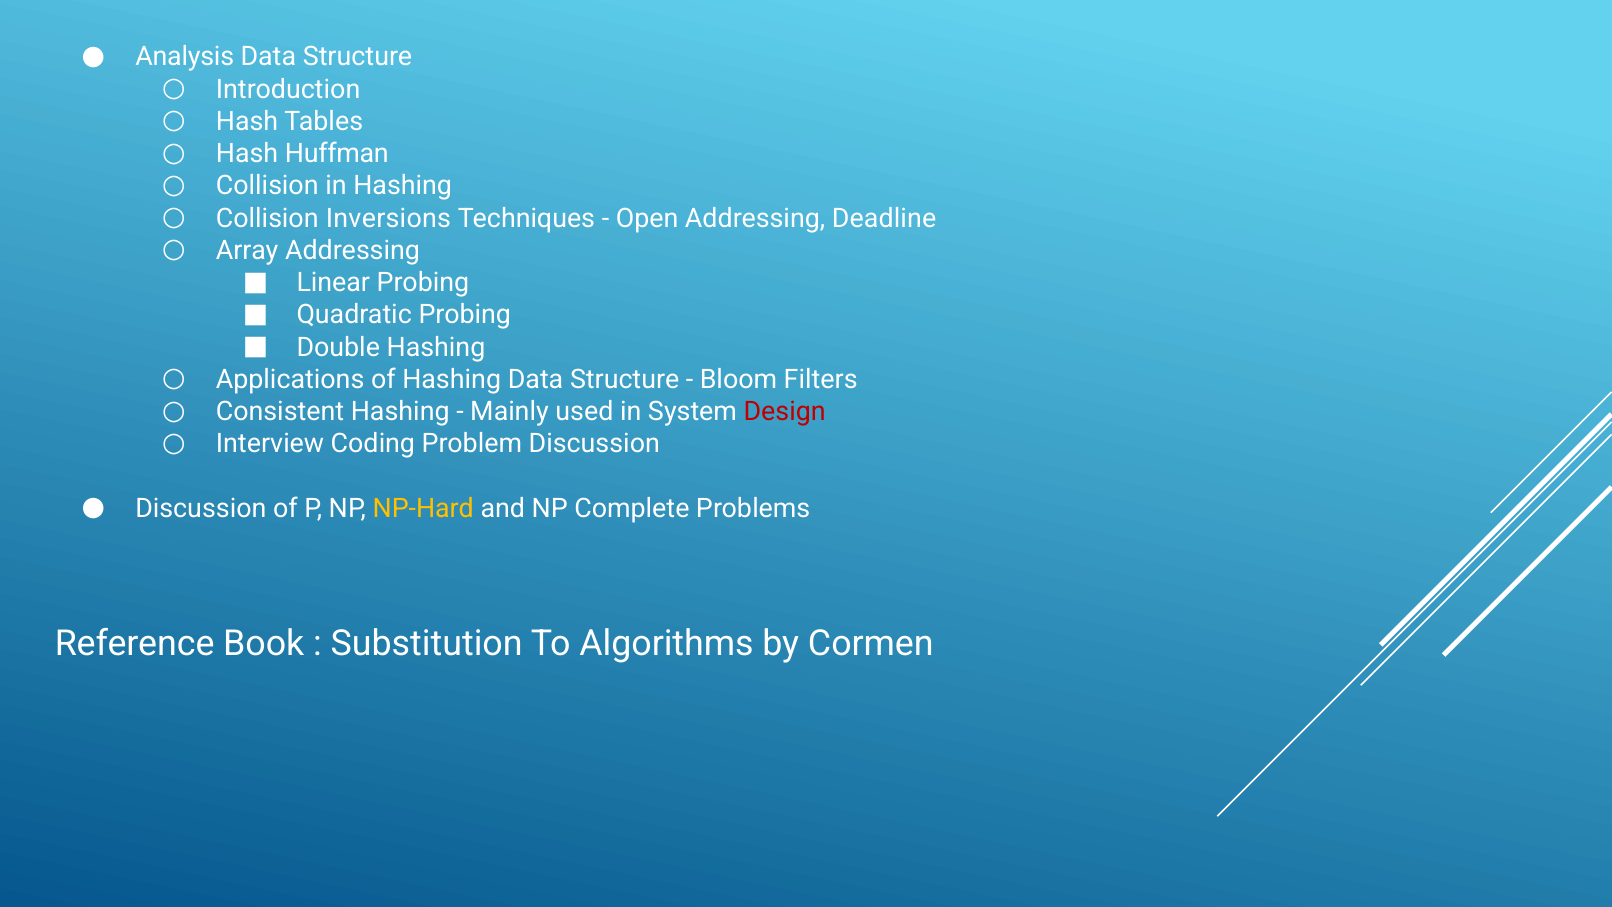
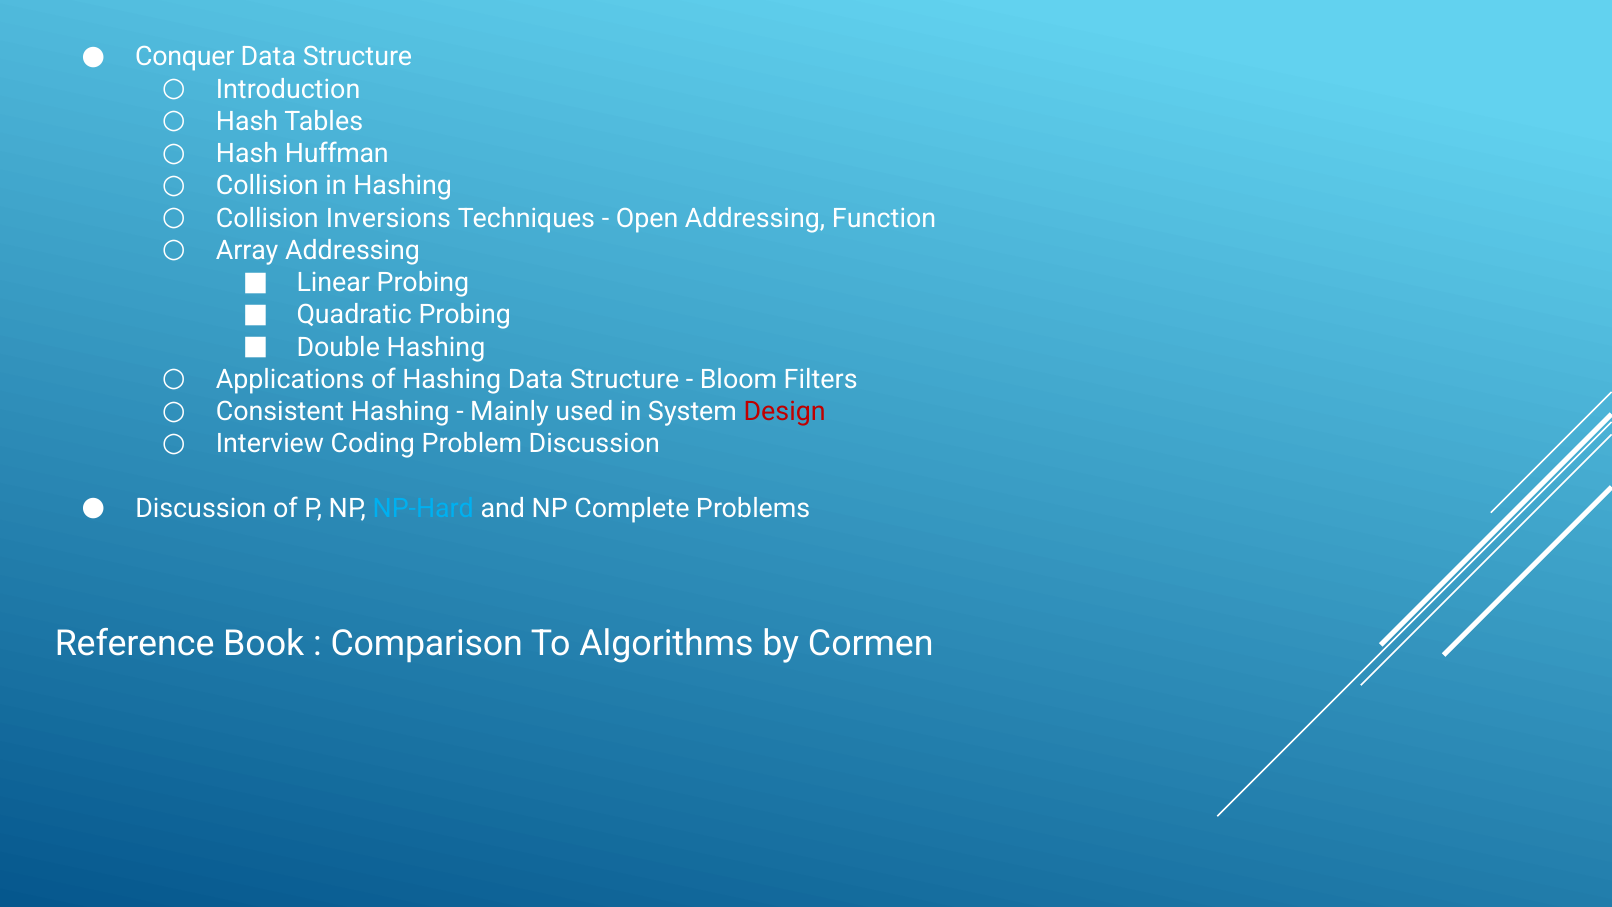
Analysis: Analysis -> Conquer
Deadline: Deadline -> Function
NP-Hard colour: yellow -> light blue
Substitution: Substitution -> Comparison
